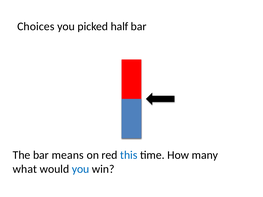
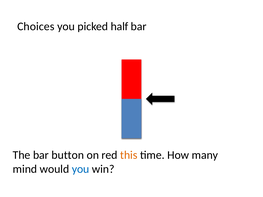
means: means -> button
this colour: blue -> orange
what: what -> mind
